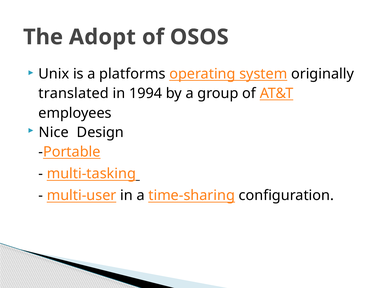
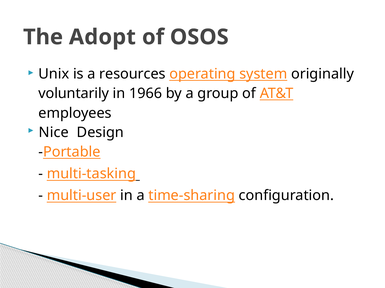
platforms: platforms -> resources
translated: translated -> voluntarily
1994: 1994 -> 1966
